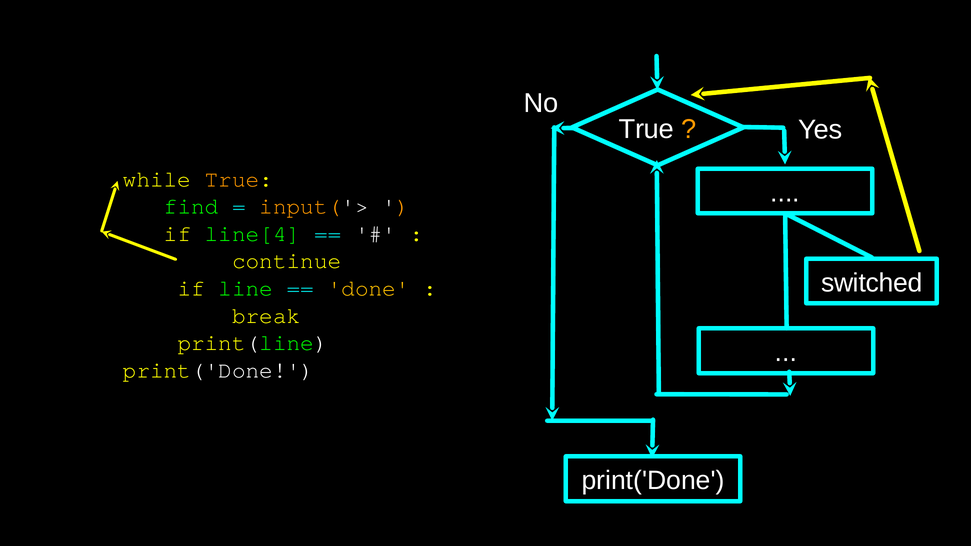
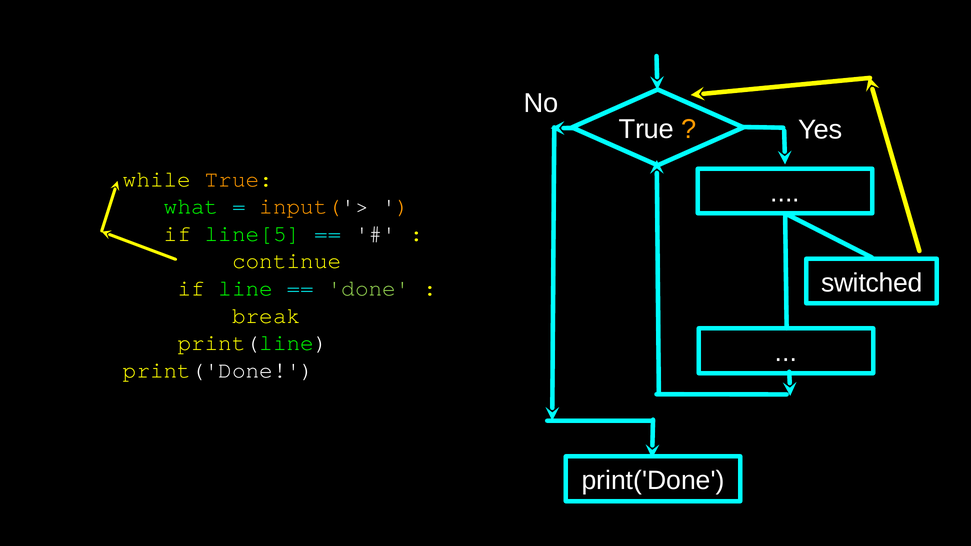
find: find -> what
line[4: line[4 -> line[5
done colour: yellow -> light green
